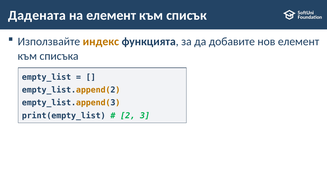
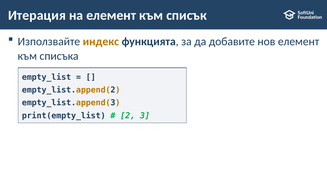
Дадената: Дадената -> Итерация
